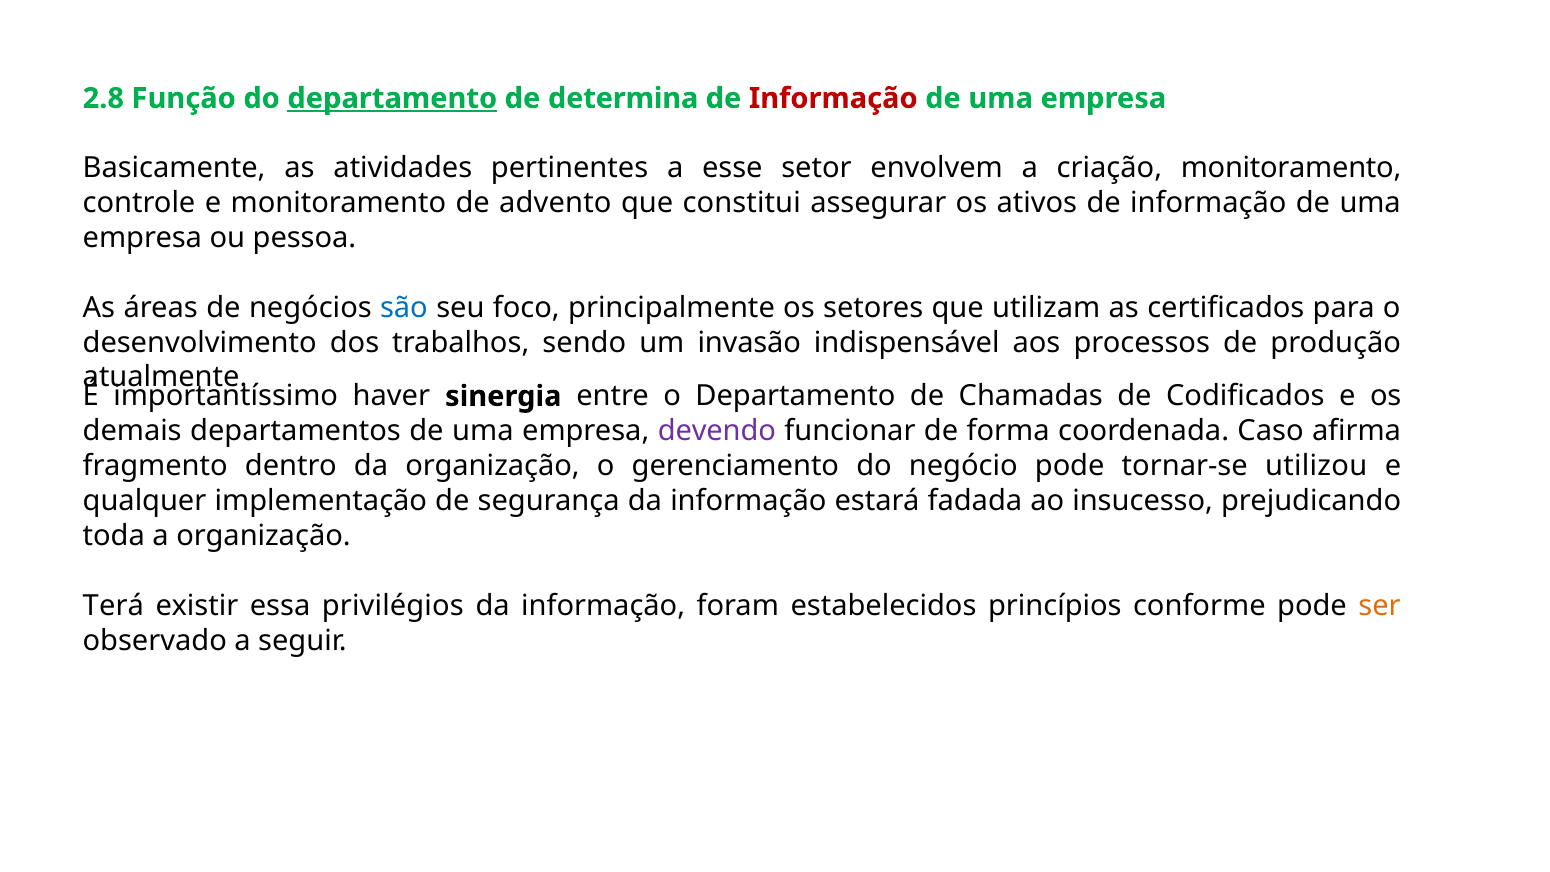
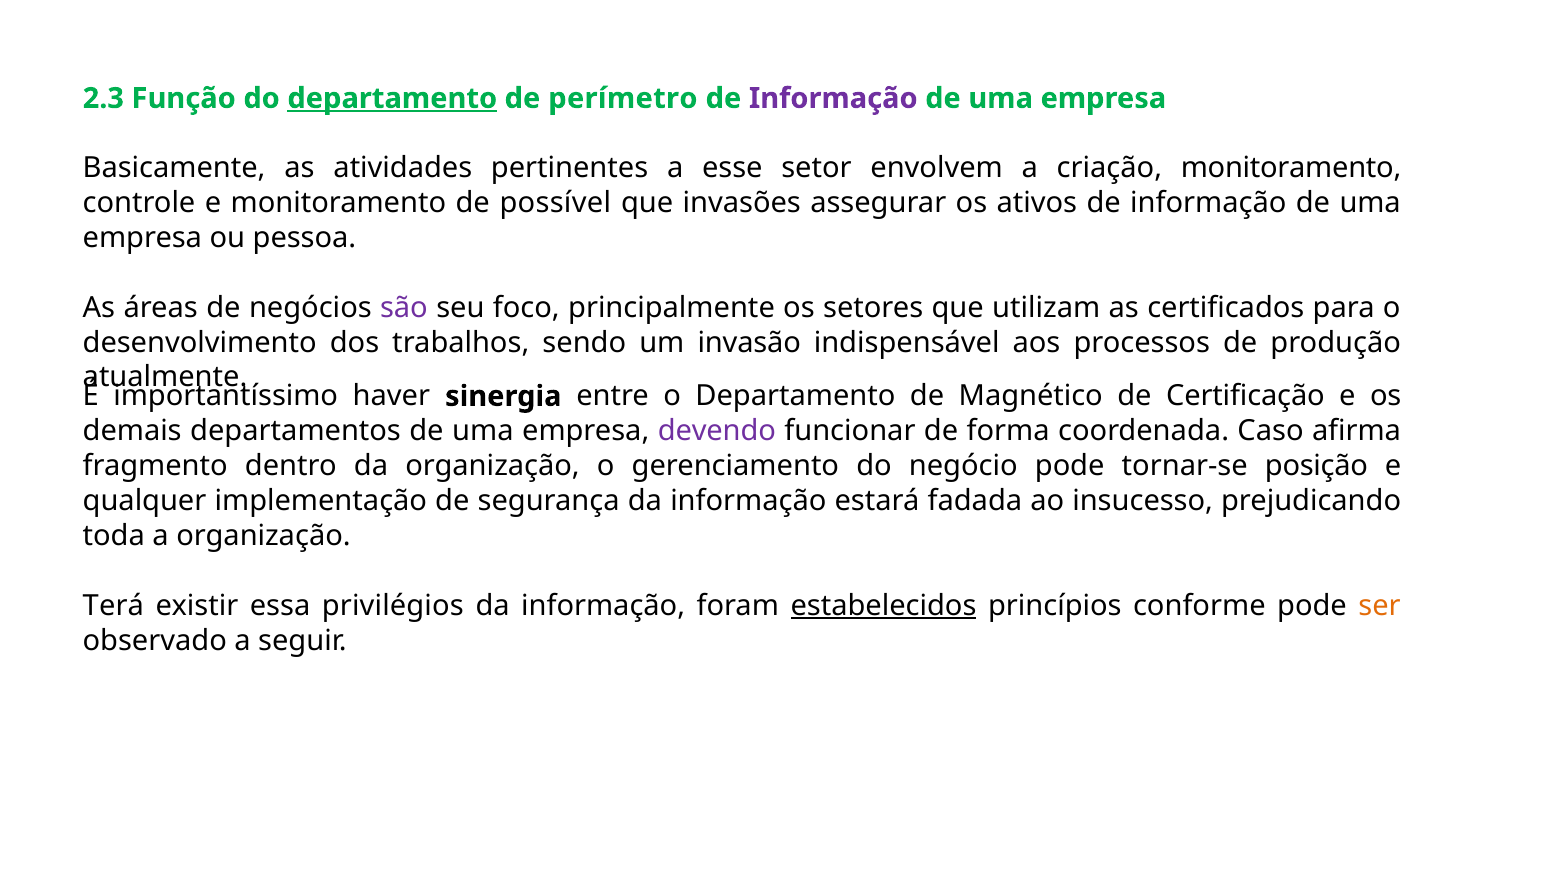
2.8: 2.8 -> 2.3
determina: determina -> perímetro
Informação at (833, 98) colour: red -> purple
advento: advento -> possível
constitui: constitui -> invasões
são colour: blue -> purple
Chamadas: Chamadas -> Magnético
Codificados: Codificados -> Certificação
utilizou: utilizou -> posição
estabelecidos underline: none -> present
